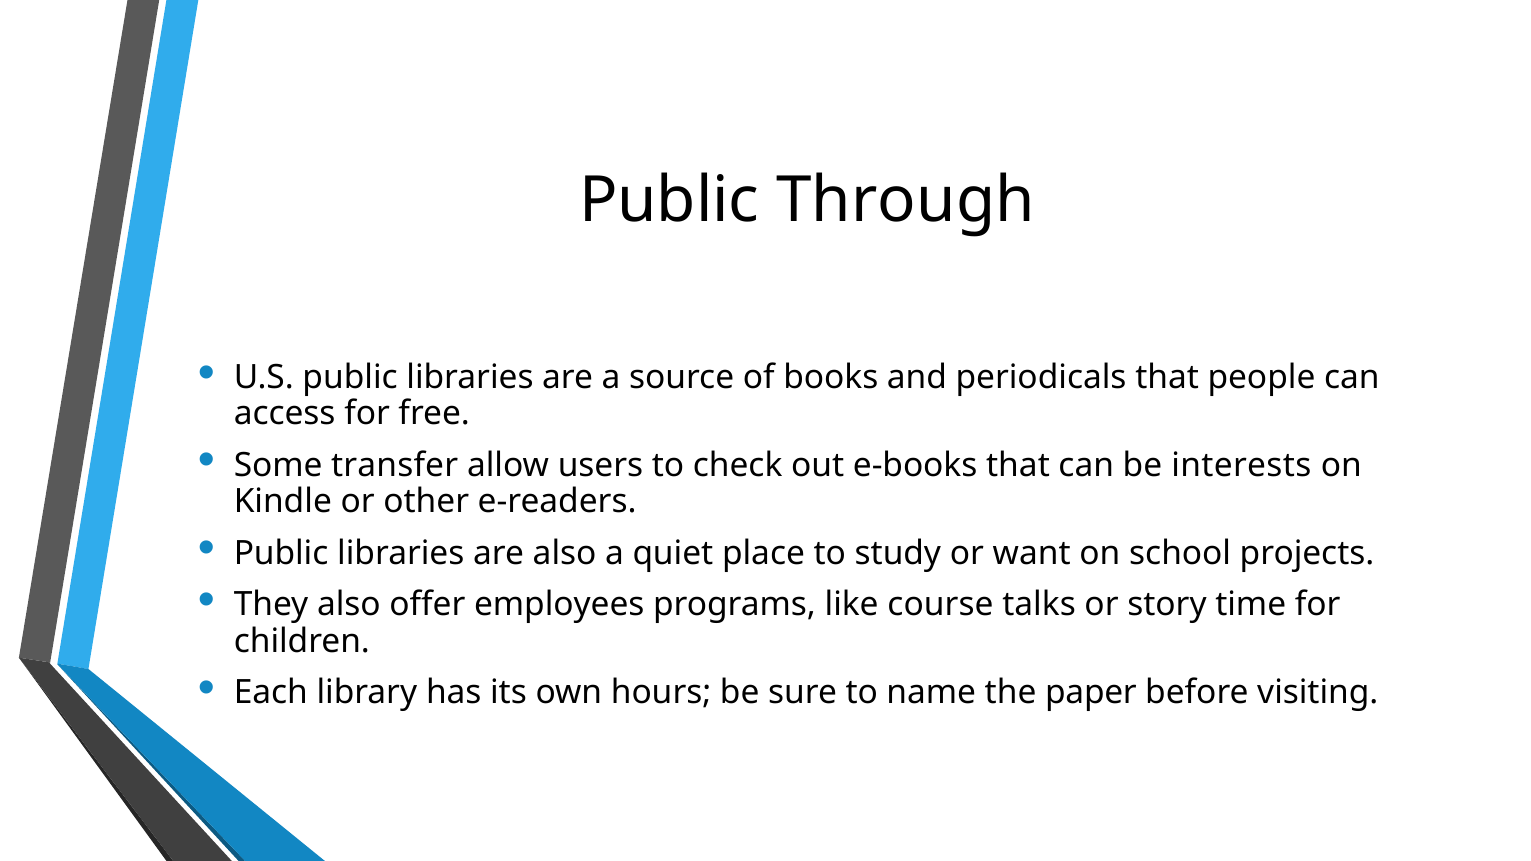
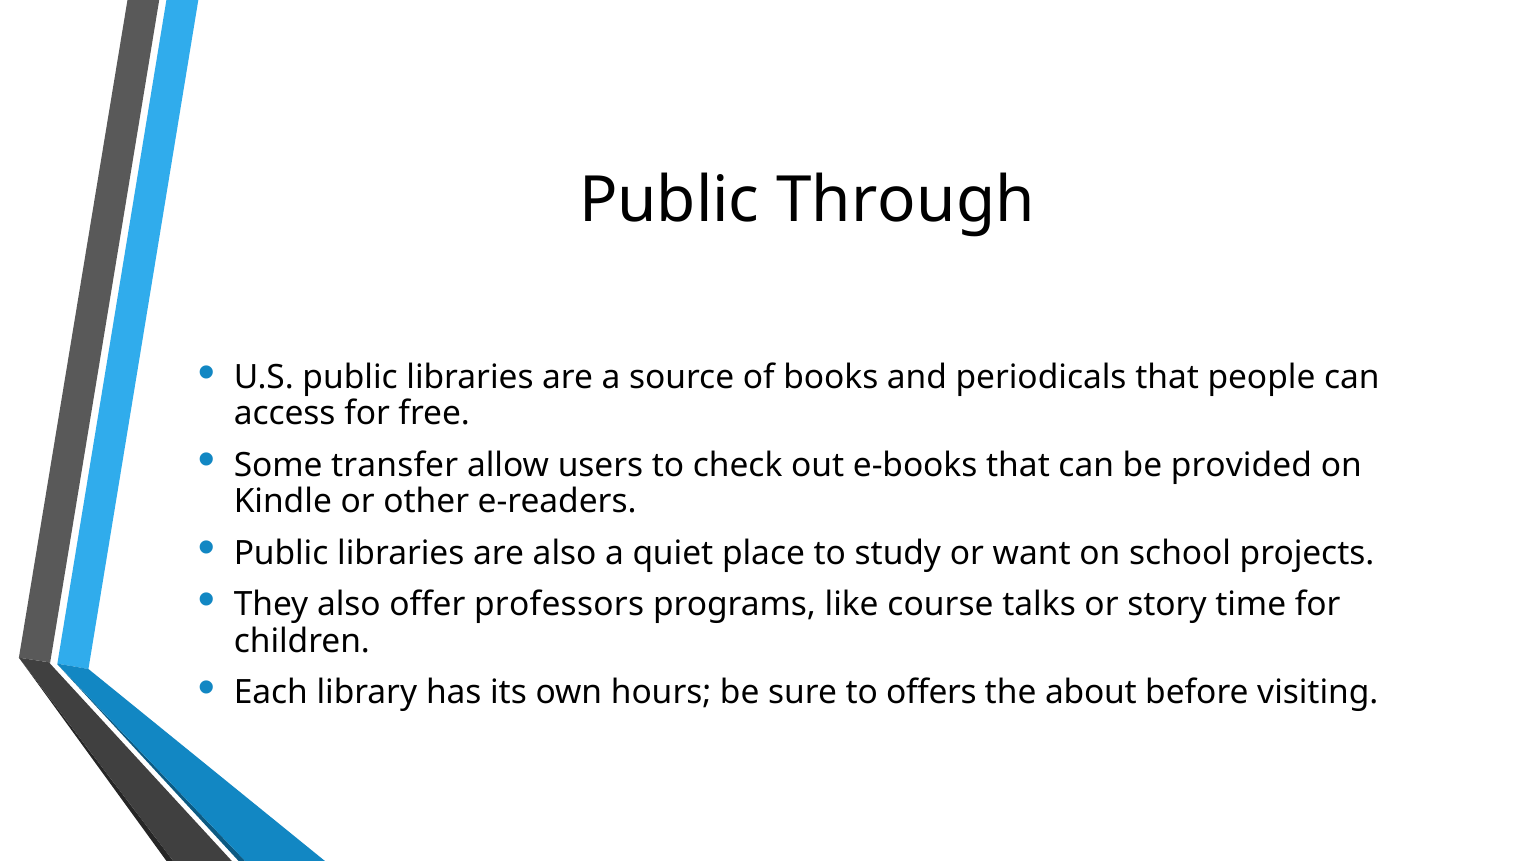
interests: interests -> provided
employees: employees -> professors
name: name -> offers
paper: paper -> about
